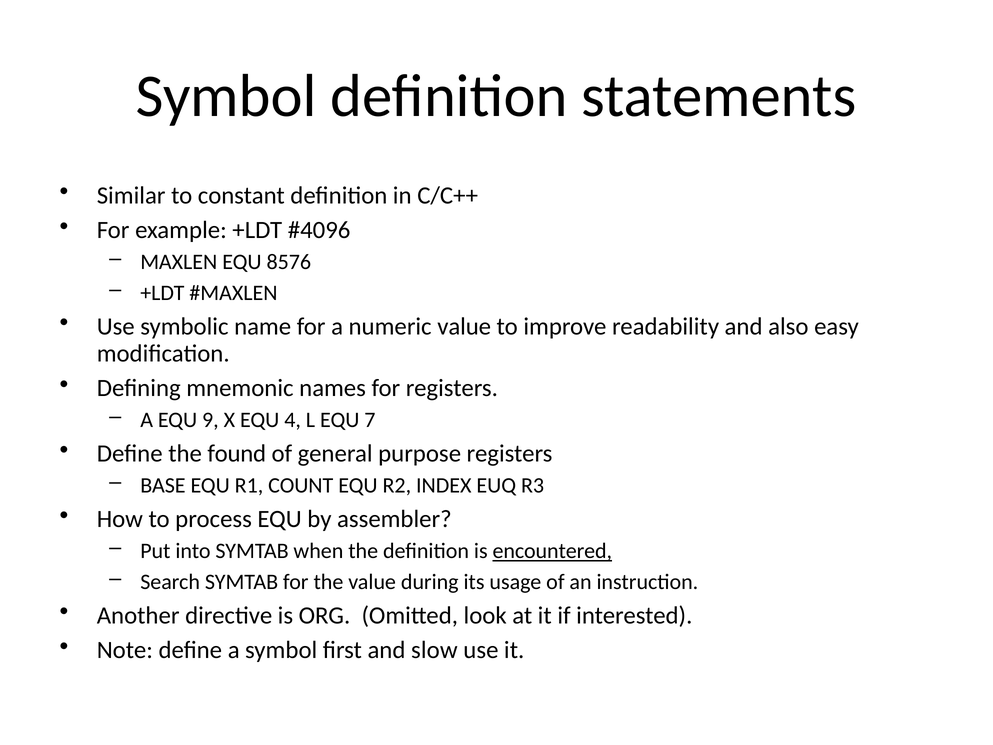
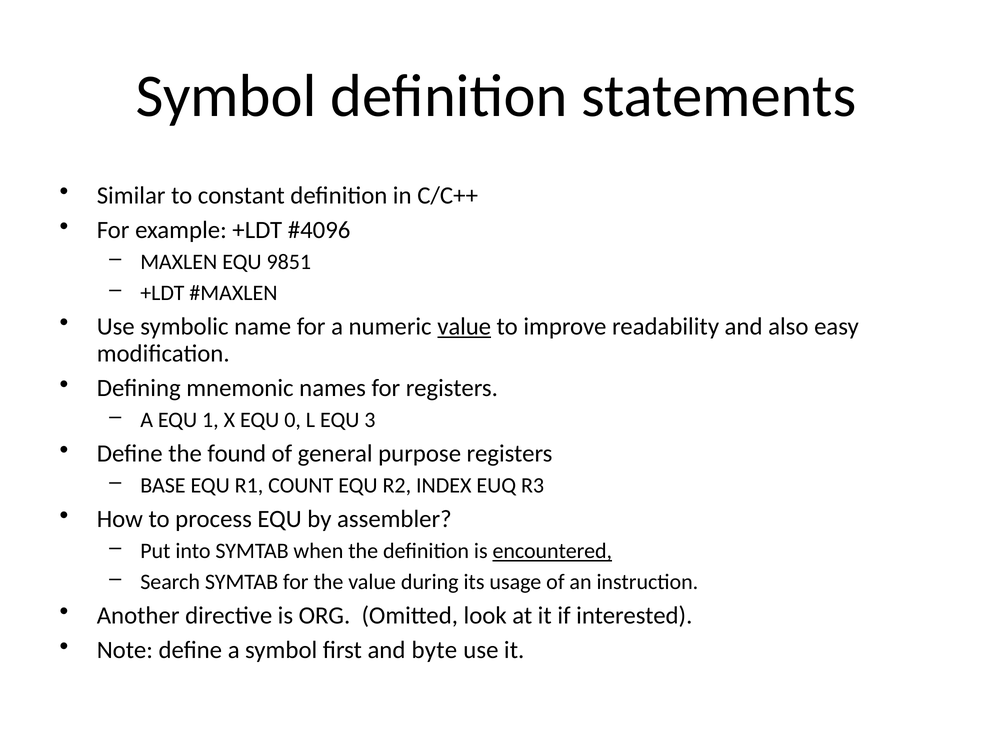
8576: 8576 -> 9851
value at (464, 326) underline: none -> present
9: 9 -> 1
4: 4 -> 0
7: 7 -> 3
slow: slow -> byte
